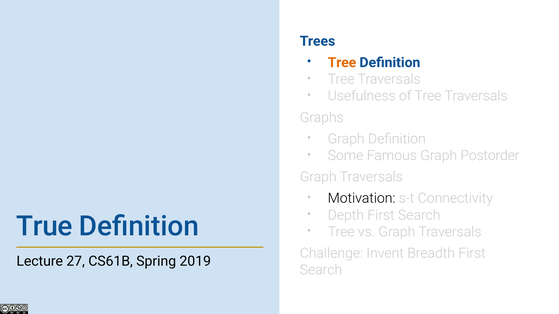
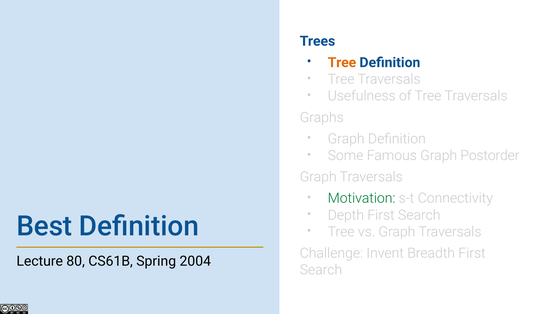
Motivation colour: black -> green
True: True -> Best
27: 27 -> 80
2019: 2019 -> 2004
